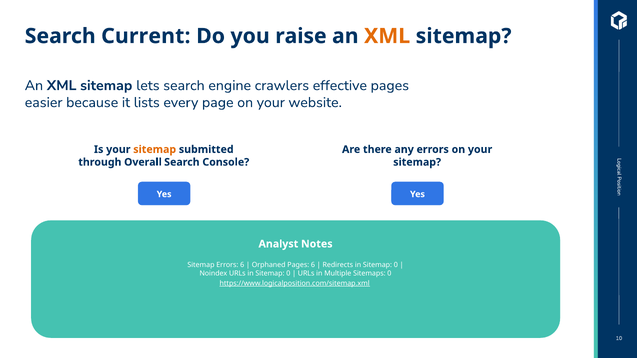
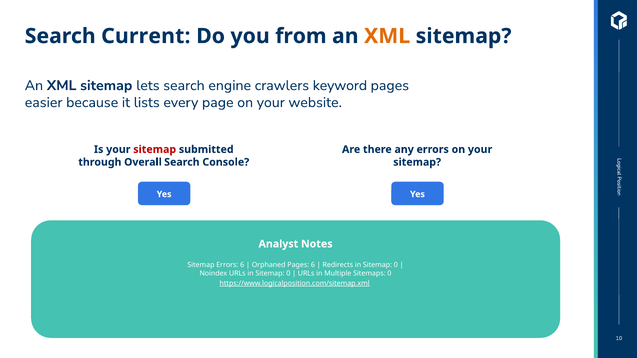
raise: raise -> from
effective: effective -> keyword
sitemap at (155, 150) colour: orange -> red
